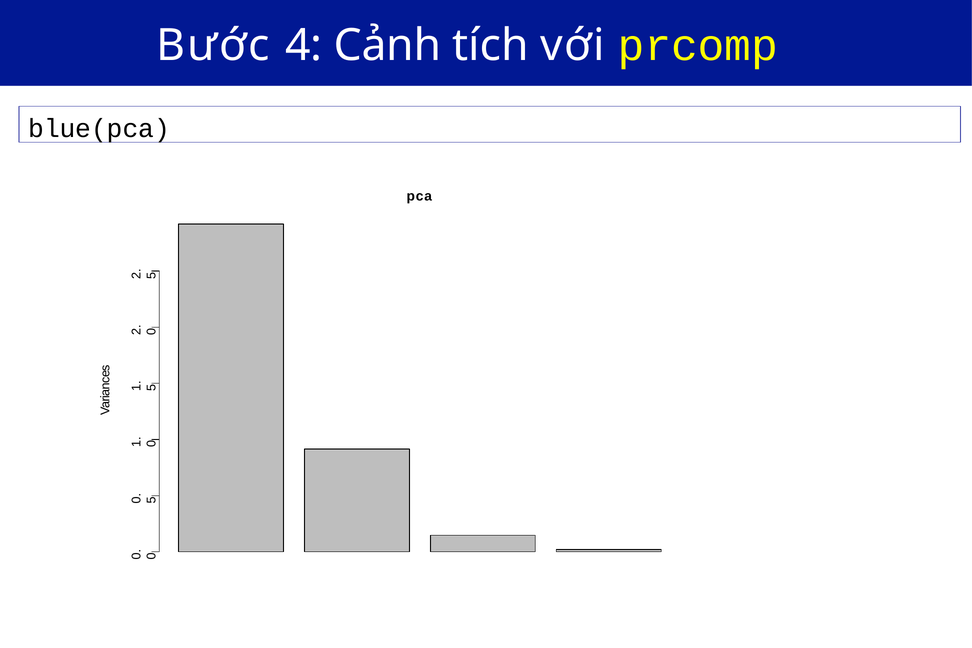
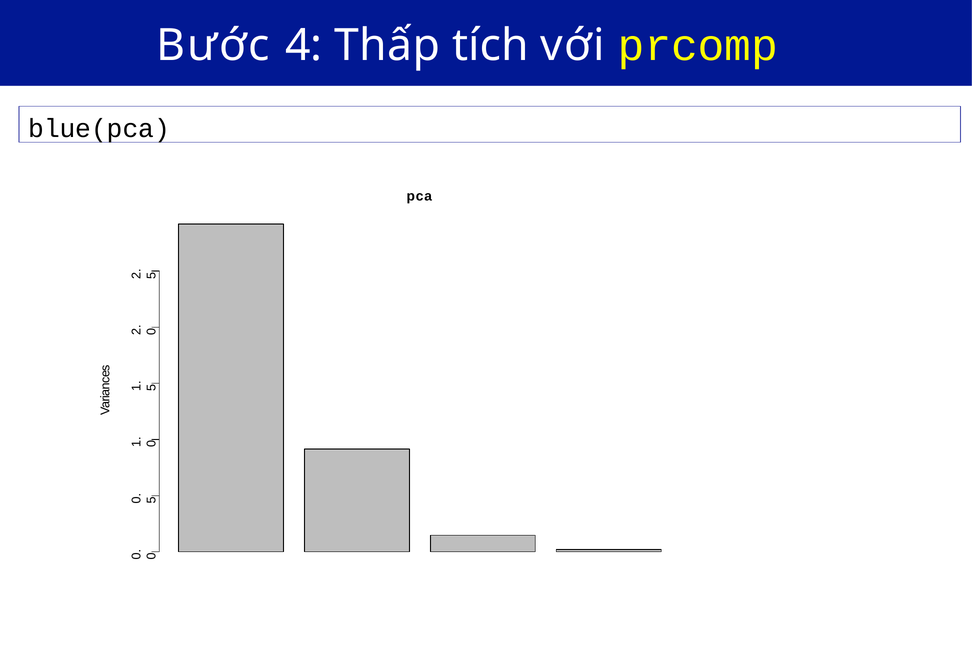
Cảnh: Cảnh -> Thấp
